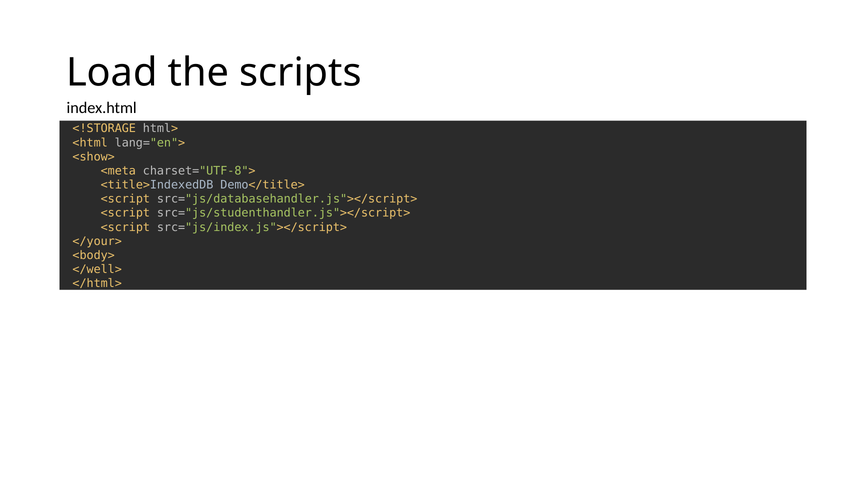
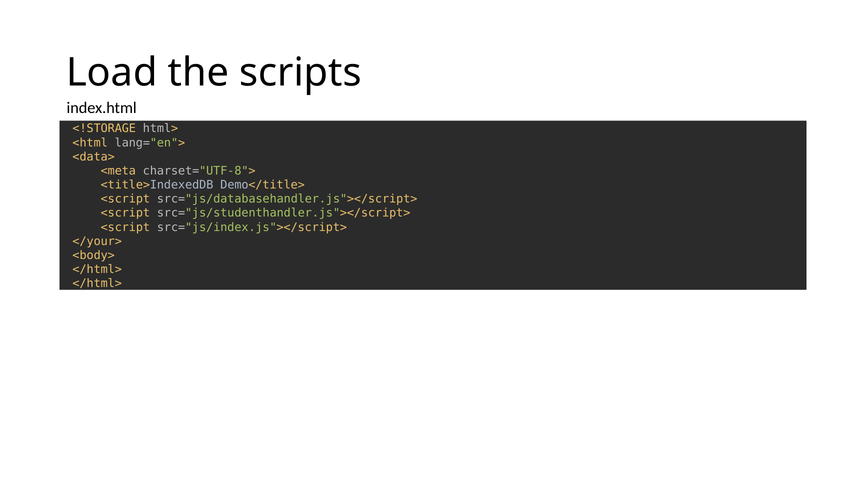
<show>: <show> -> <data>
</well> at (97, 270): </well> -> </html>
